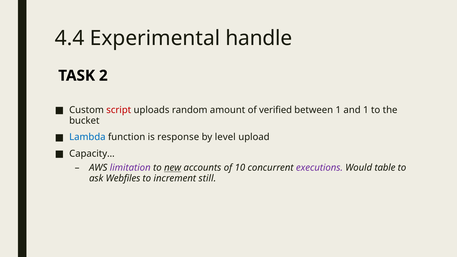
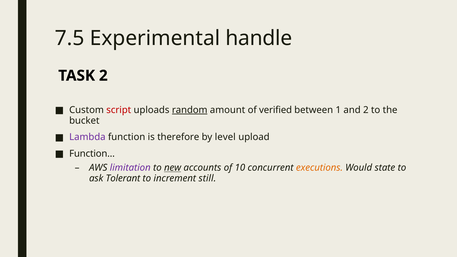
4.4: 4.4 -> 7.5
random underline: none -> present
and 1: 1 -> 2
Lambda colour: blue -> purple
response: response -> therefore
Capacity…: Capacity… -> Function…
executions colour: purple -> orange
table: table -> state
Webfiles: Webfiles -> Tolerant
